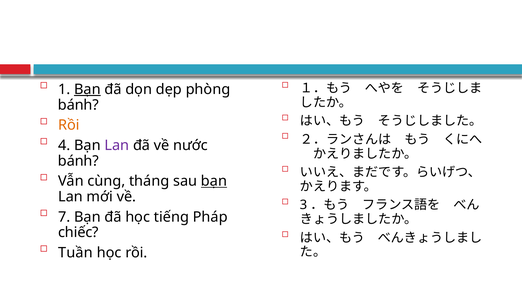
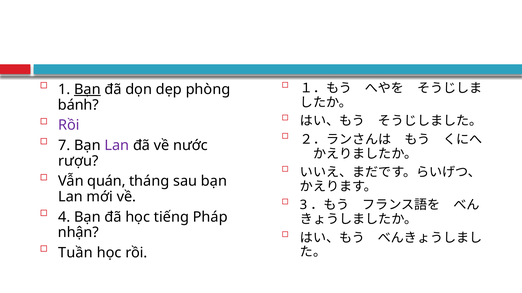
Rồi at (69, 125) colour: orange -> purple
4: 4 -> 7
bánh at (78, 161): bánh -> rượu
cùng: cùng -> quán
bạn at (214, 181) underline: present -> none
7: 7 -> 4
chiếc: chiếc -> nhận
